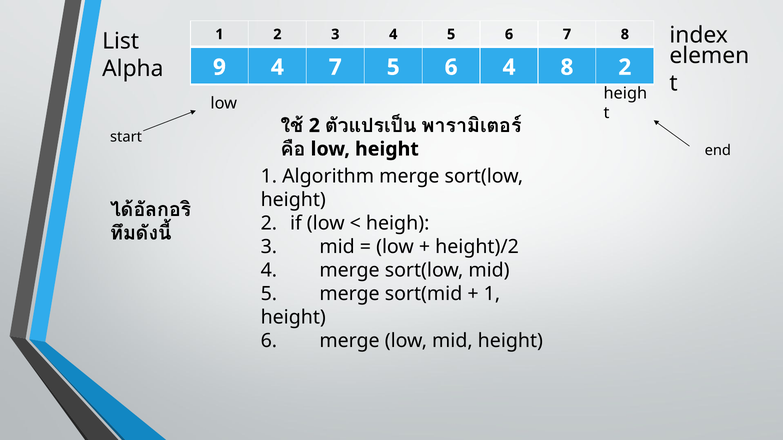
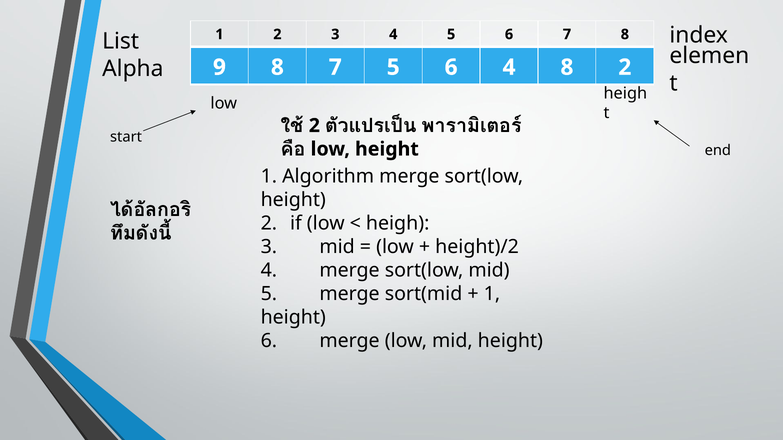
9 4: 4 -> 8
